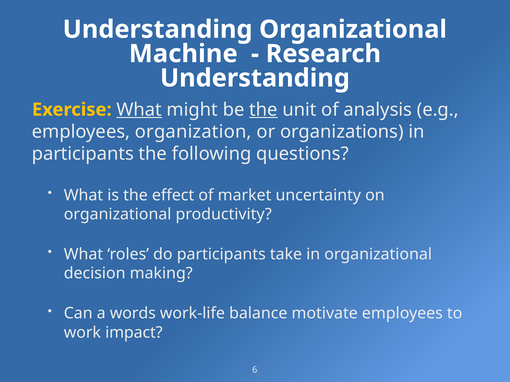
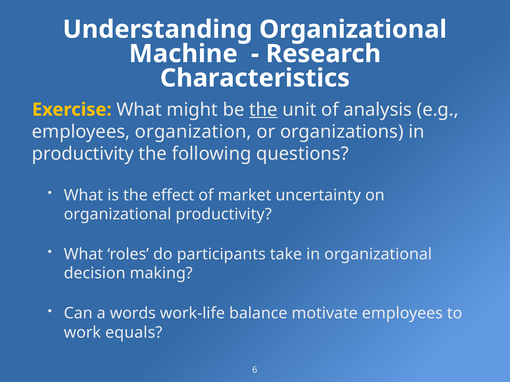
Understanding at (255, 78): Understanding -> Characteristics
What at (139, 110) underline: present -> none
participants at (83, 154): participants -> productivity
impact: impact -> equals
